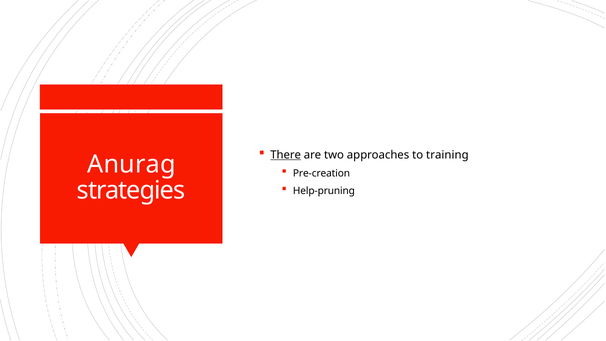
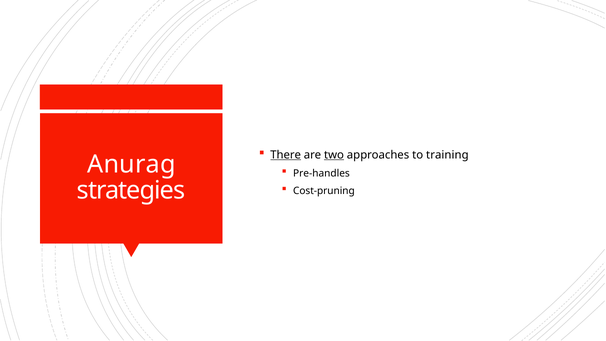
two underline: none -> present
Pre-creation: Pre-creation -> Pre-handles
Help-pruning: Help-pruning -> Cost-pruning
